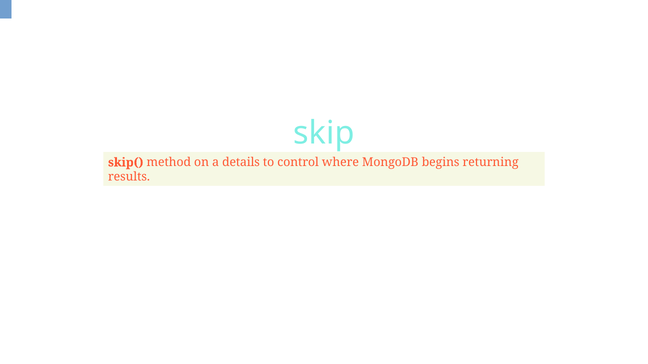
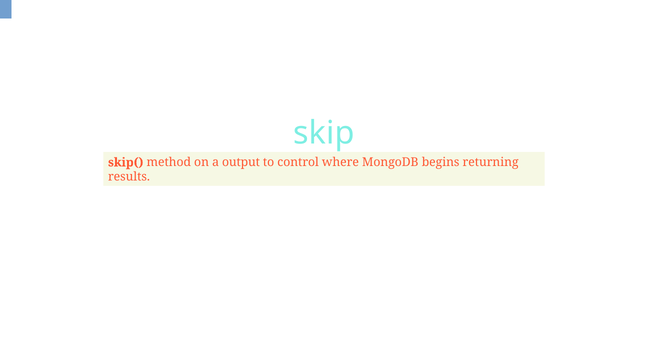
details: details -> output
